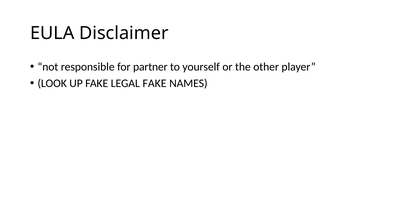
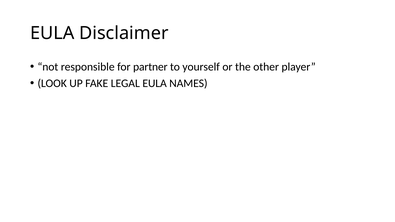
LEGAL FAKE: FAKE -> EULA
